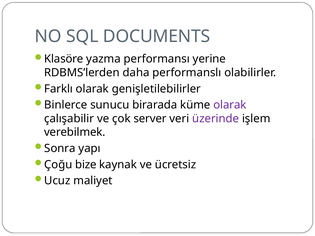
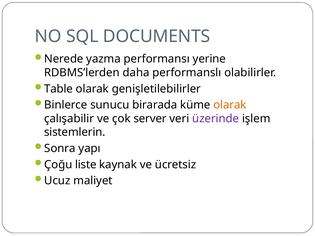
Klasöre: Klasöre -> Nerede
Farklı: Farklı -> Table
olarak at (230, 105) colour: purple -> orange
verebilmek: verebilmek -> sistemlerin
bize: bize -> liste
